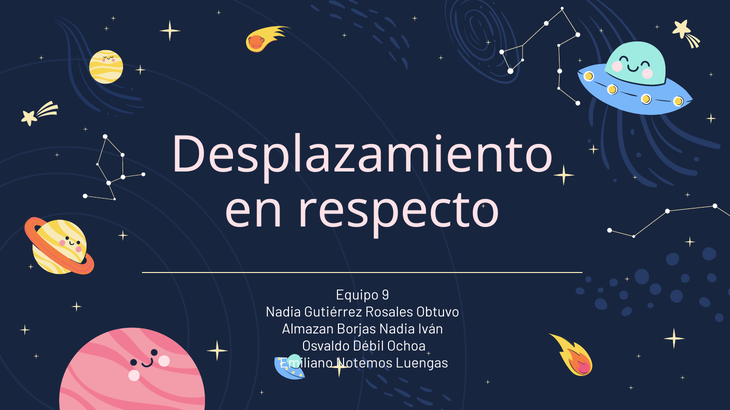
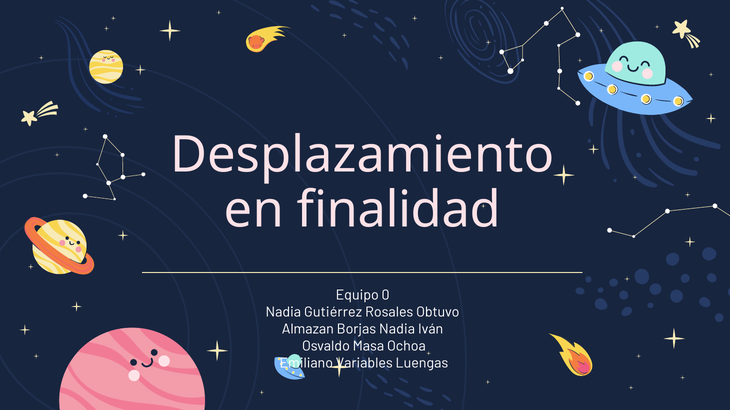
respecto: respecto -> finalidad
9: 9 -> 0
Débil: Débil -> Masa
Notemos: Notemos -> Variables
